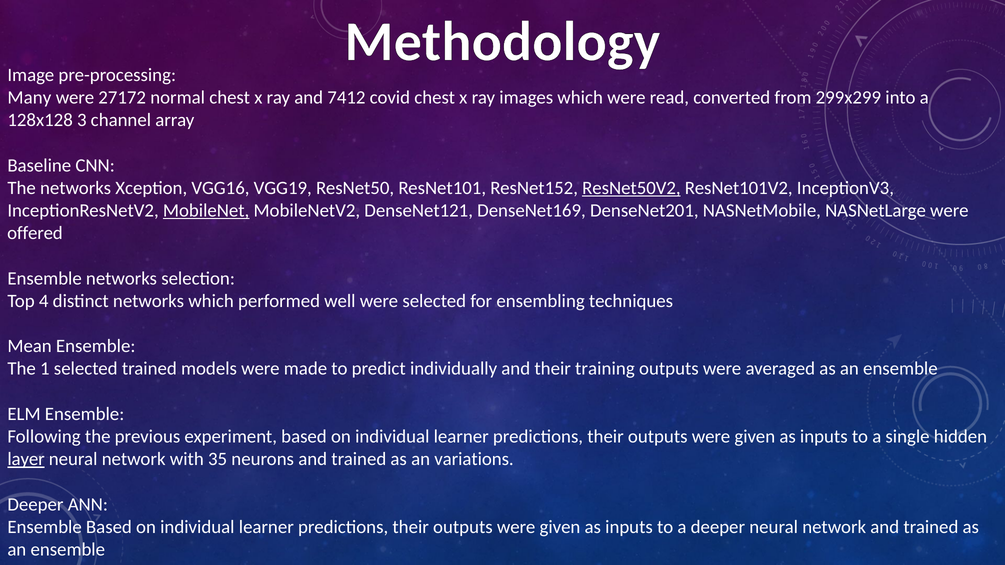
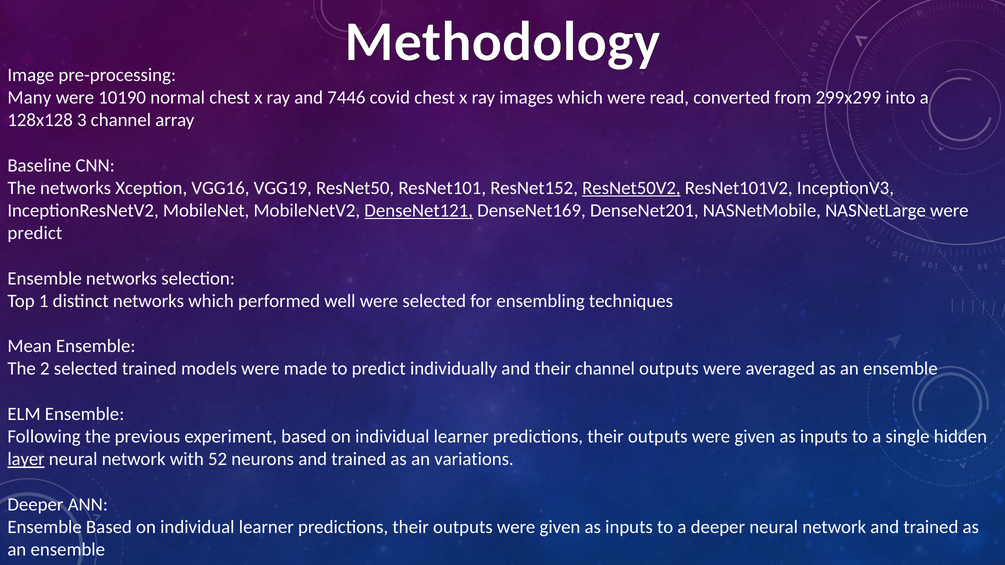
27172: 27172 -> 10190
7412: 7412 -> 7446
MobileNet underline: present -> none
DenseNet121 underline: none -> present
offered at (35, 233): offered -> predict
4: 4 -> 1
1: 1 -> 2
their training: training -> channel
35: 35 -> 52
